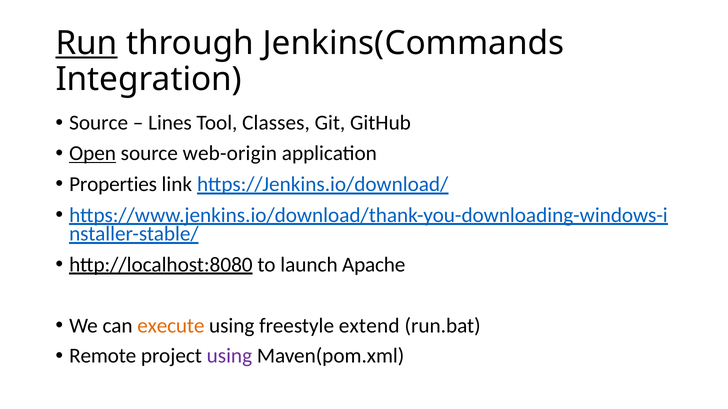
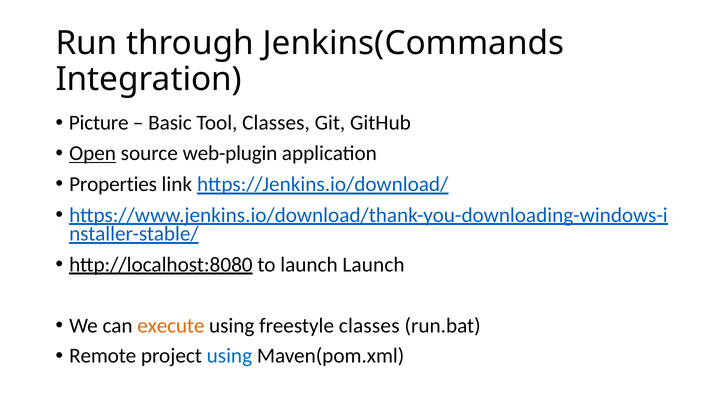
Run underline: present -> none
Source at (99, 123): Source -> Picture
Lines: Lines -> Basic
web-origin: web-origin -> web-plugin
launch Apache: Apache -> Launch
freestyle extend: extend -> classes
using at (229, 356) colour: purple -> blue
